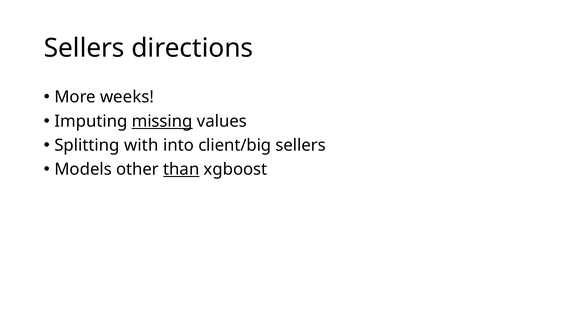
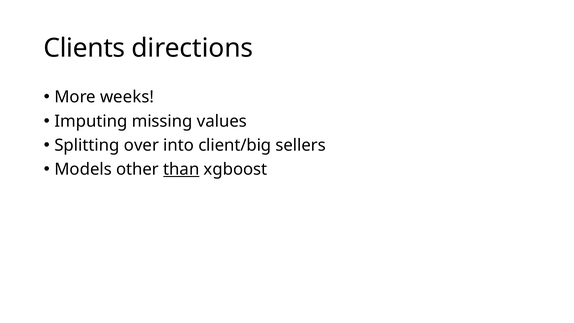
Sellers at (84, 48): Sellers -> Clients
missing underline: present -> none
with: with -> over
